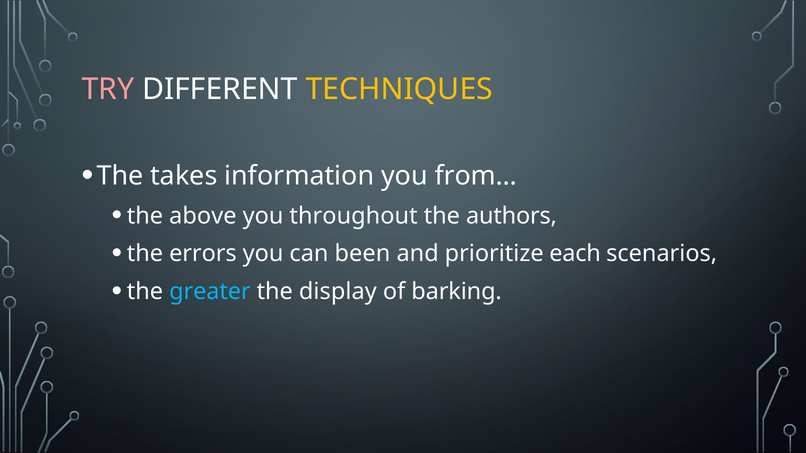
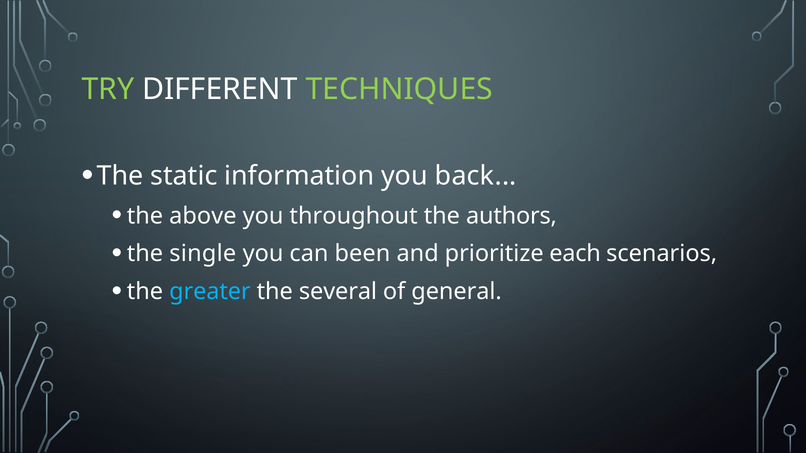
TRY colour: pink -> light green
TECHNIQUES colour: yellow -> light green
takes: takes -> static
from: from -> back
errors: errors -> single
display: display -> several
barking: barking -> general
